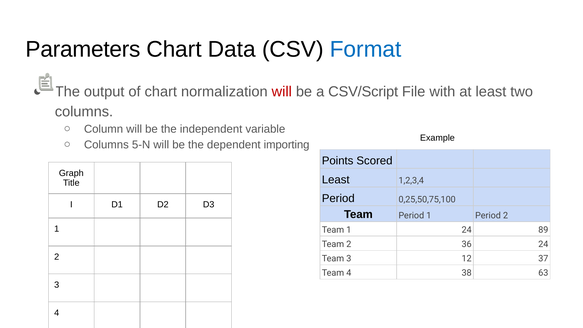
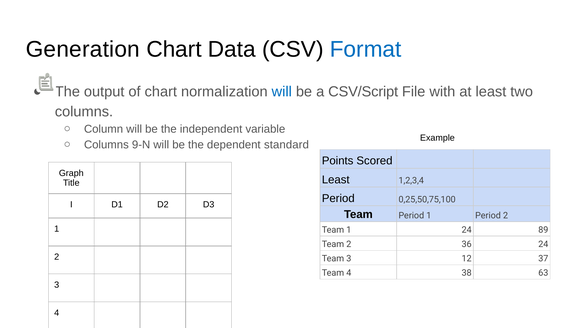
Parameters: Parameters -> Generation
will at (282, 92) colour: red -> blue
5-N: 5-N -> 9-N
importing: importing -> standard
